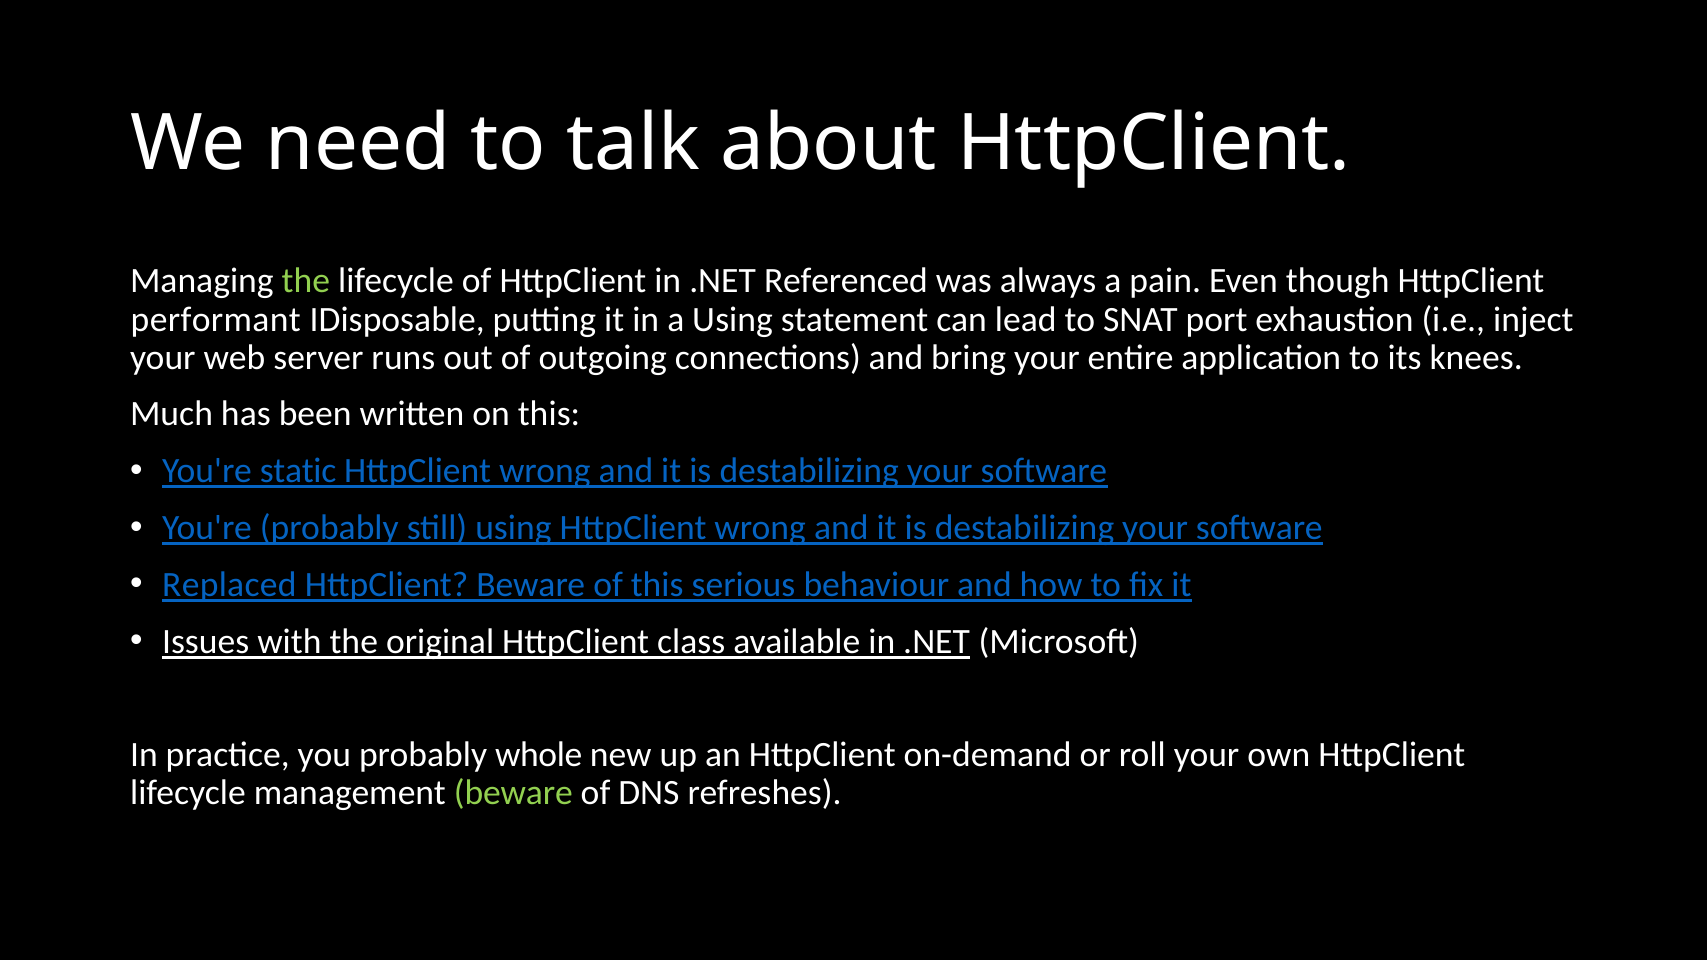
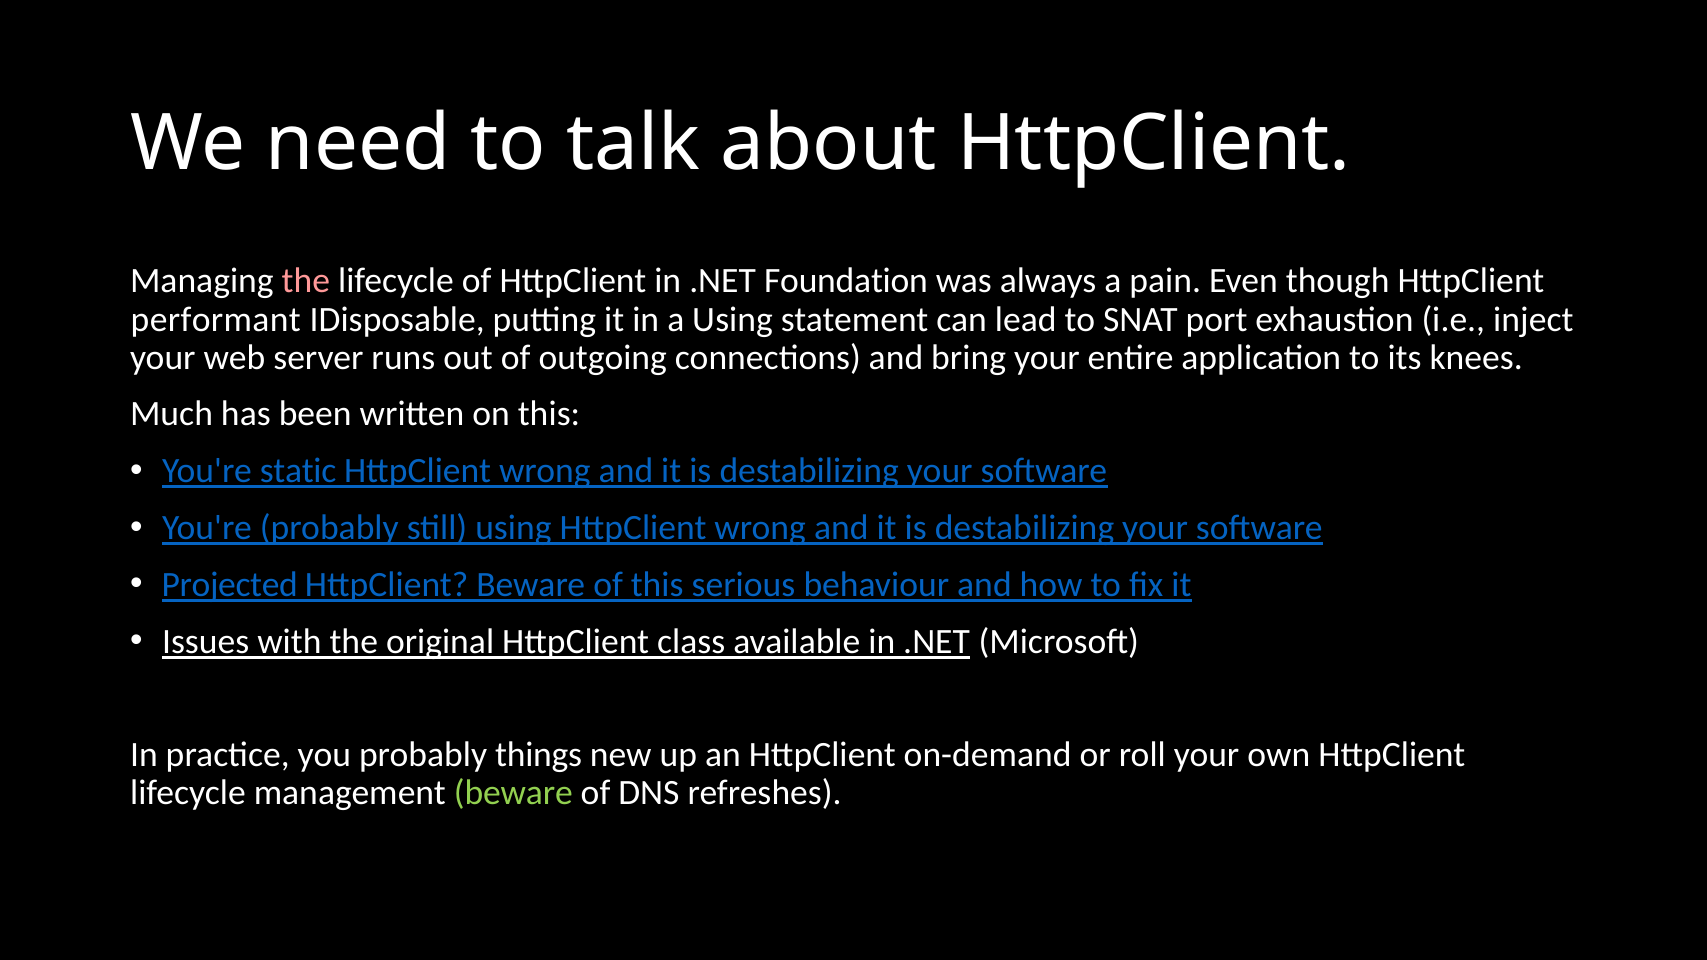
the at (306, 281) colour: light green -> pink
Referenced: Referenced -> Foundation
Replaced: Replaced -> Projected
whole: whole -> things
